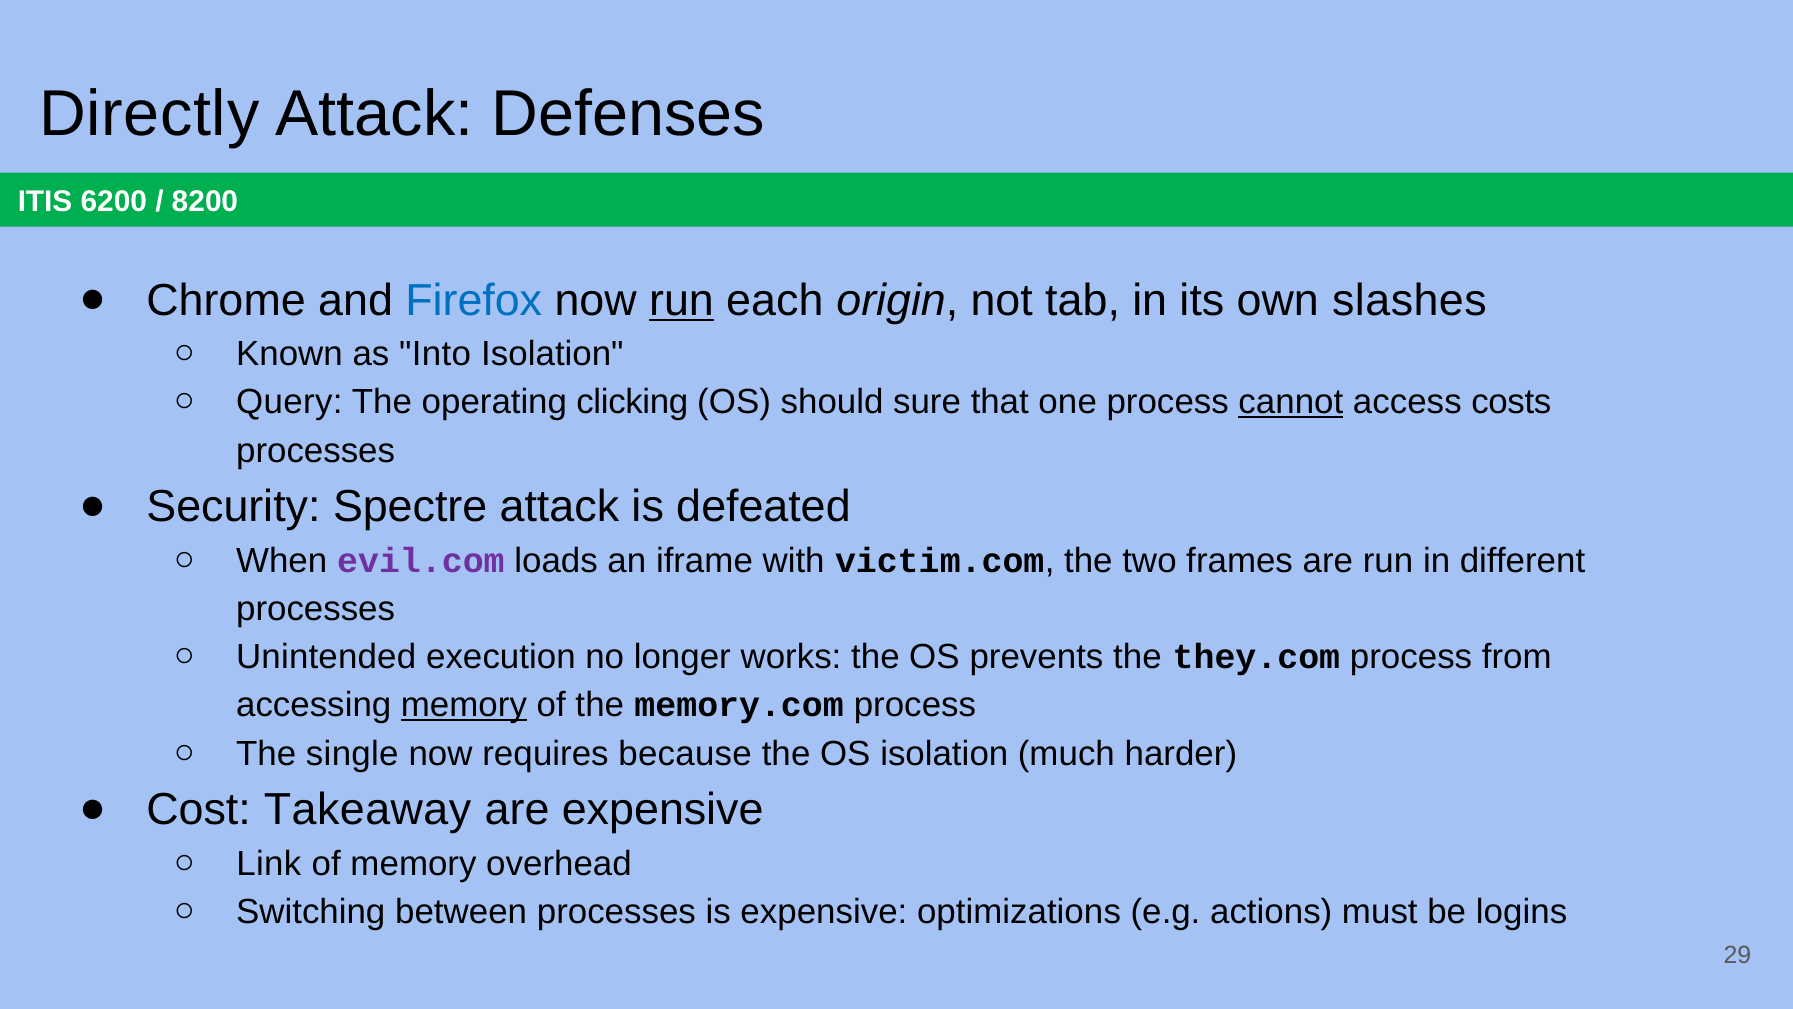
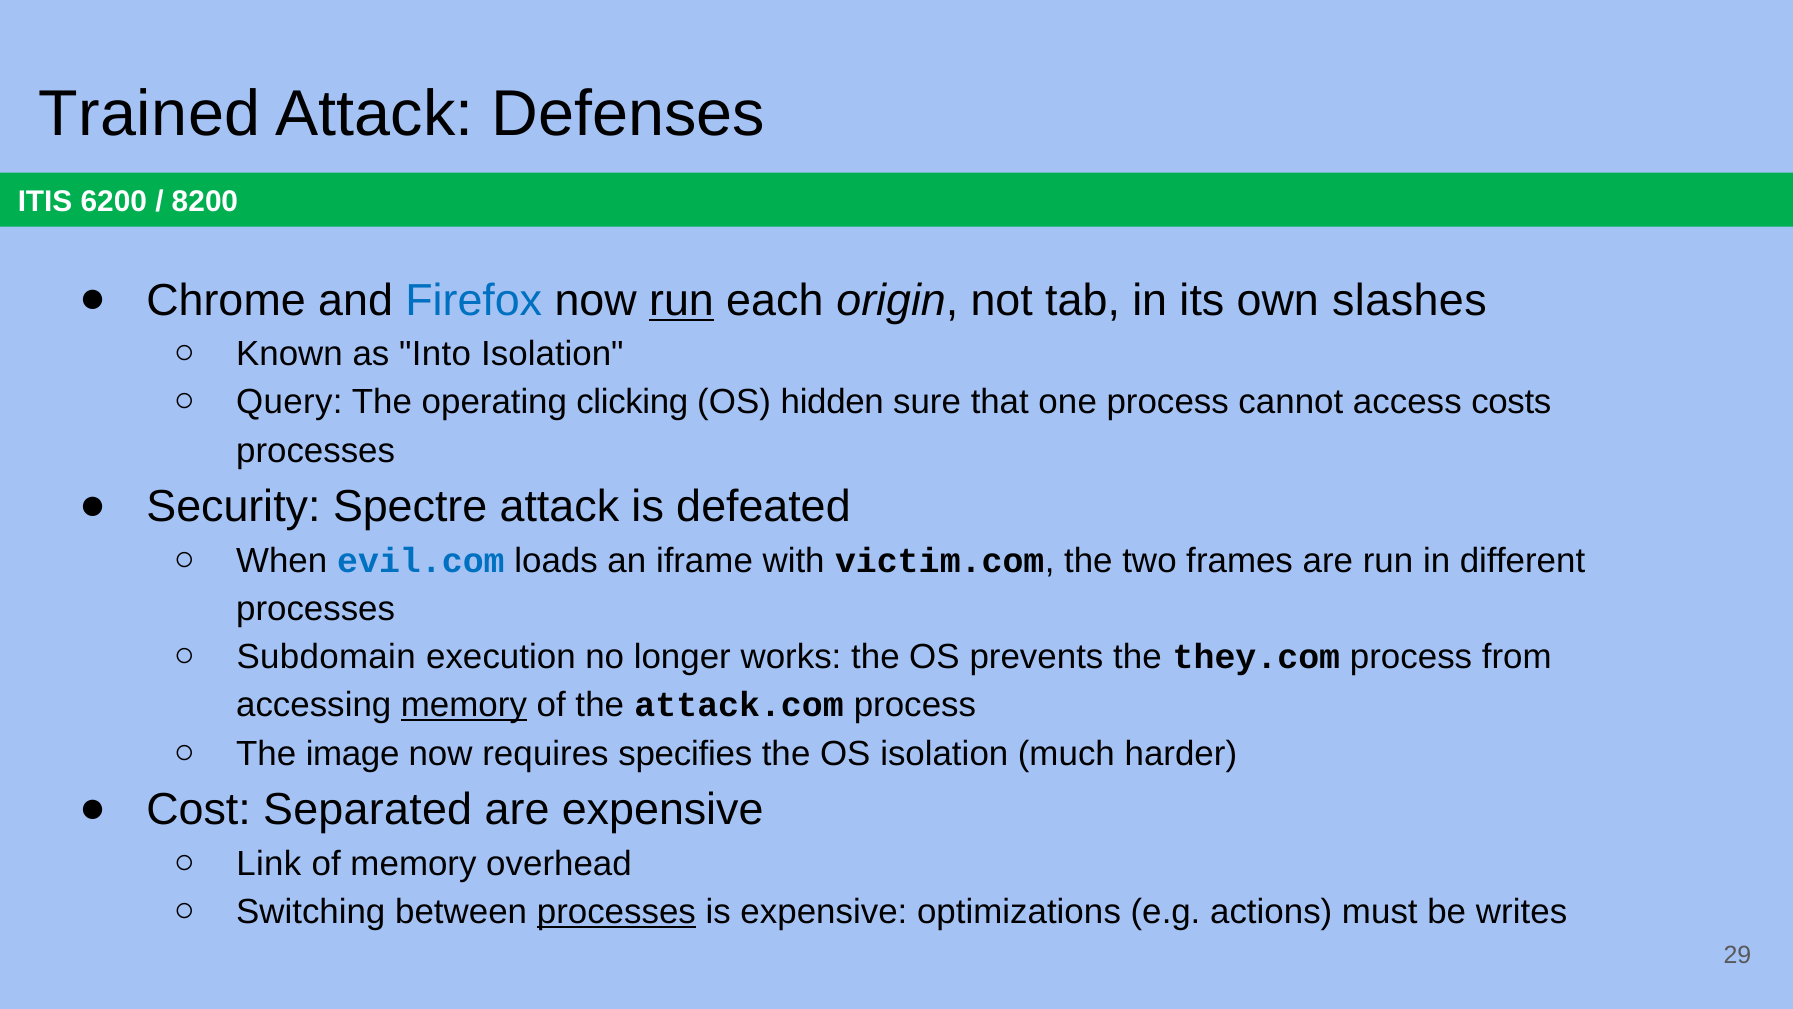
Directly: Directly -> Trained
should: should -> hidden
cannot underline: present -> none
evil.com colour: purple -> blue
Unintended: Unintended -> Subdomain
memory.com: memory.com -> attack.com
single: single -> image
because: because -> specifies
Takeaway: Takeaway -> Separated
processes at (616, 912) underline: none -> present
logins: logins -> writes
